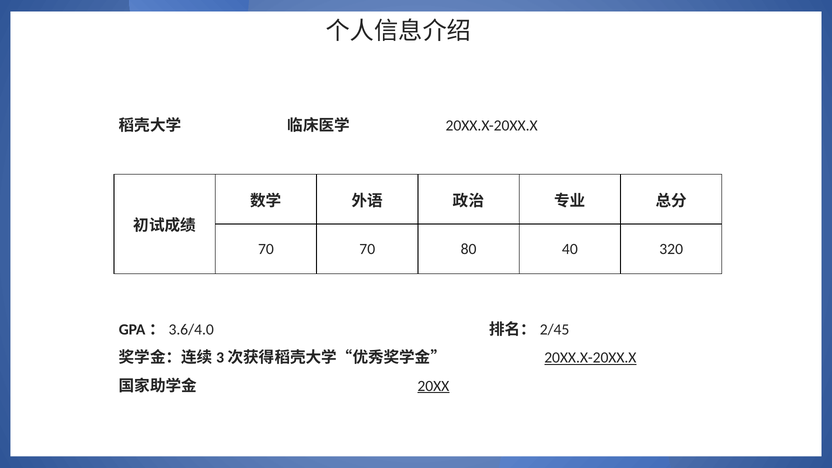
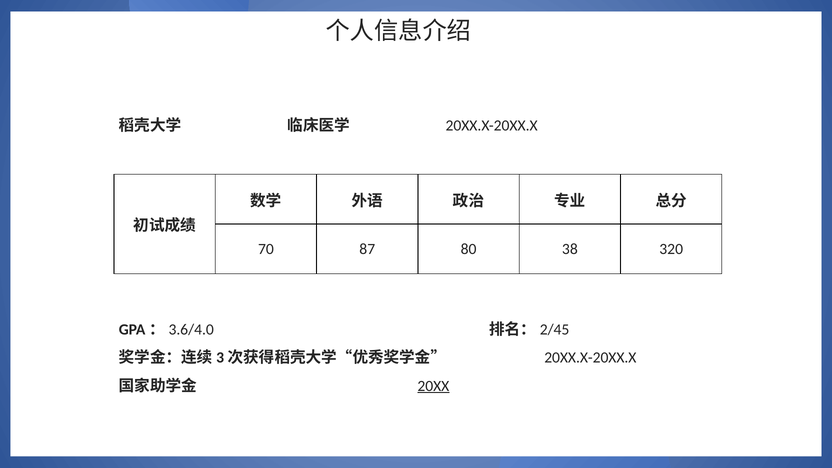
70 70: 70 -> 87
40: 40 -> 38
20XX.X-20XX.X at (590, 358) underline: present -> none
